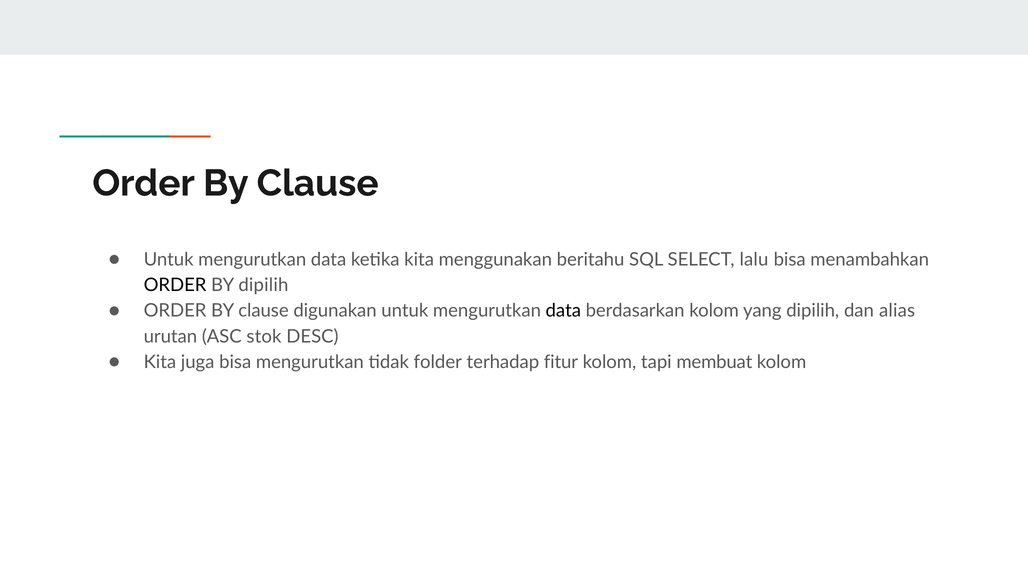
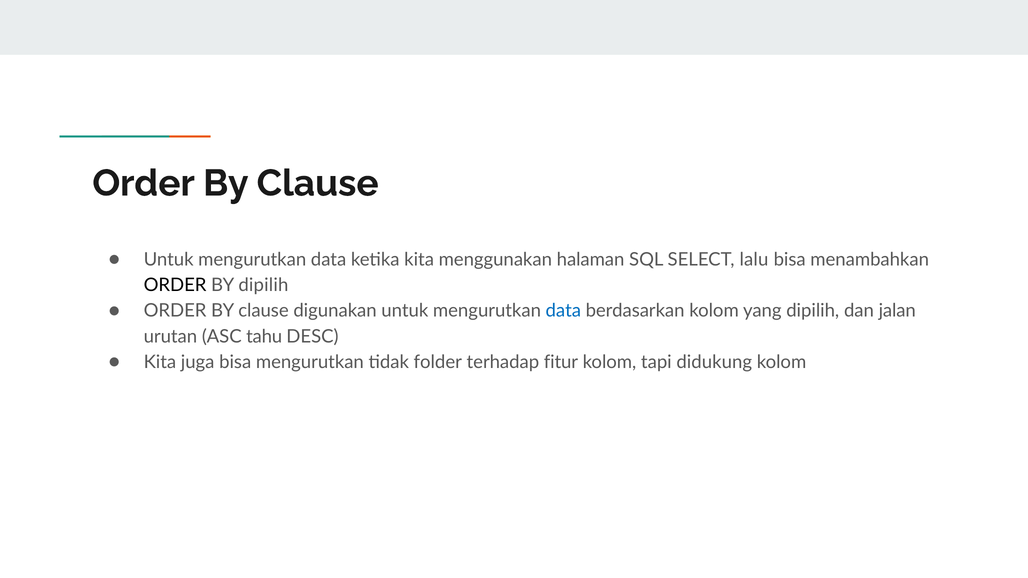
beritahu: beritahu -> halaman
data at (563, 311) colour: black -> blue
alias: alias -> jalan
stok: stok -> tahu
membuat: membuat -> didukung
